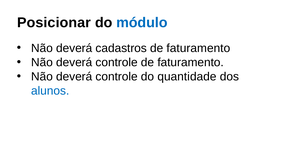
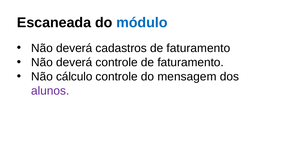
Posicionar: Posicionar -> Escaneada
deverá at (74, 76): deverá -> cálculo
quantidade: quantidade -> mensagem
alunos colour: blue -> purple
